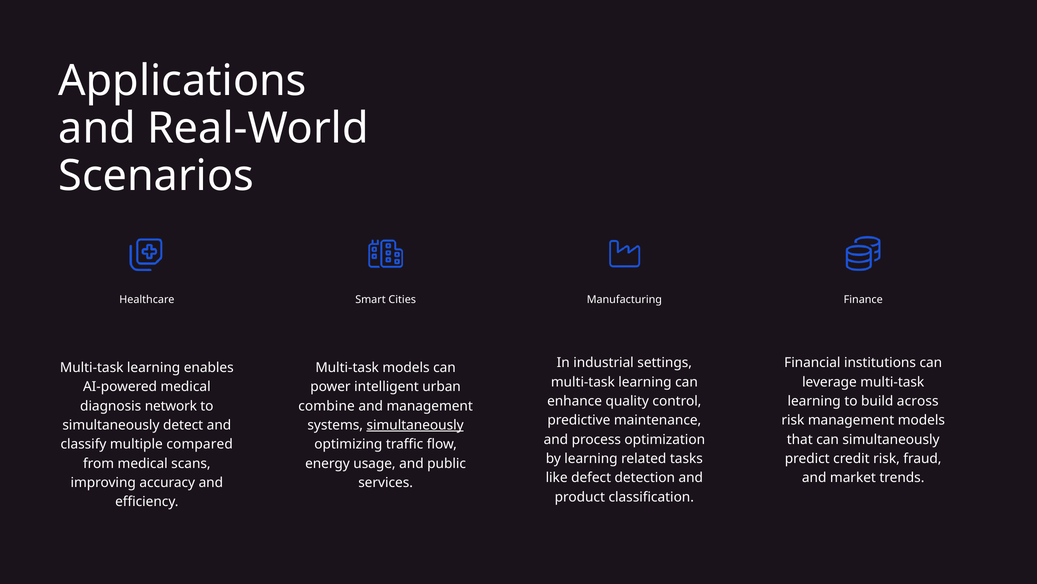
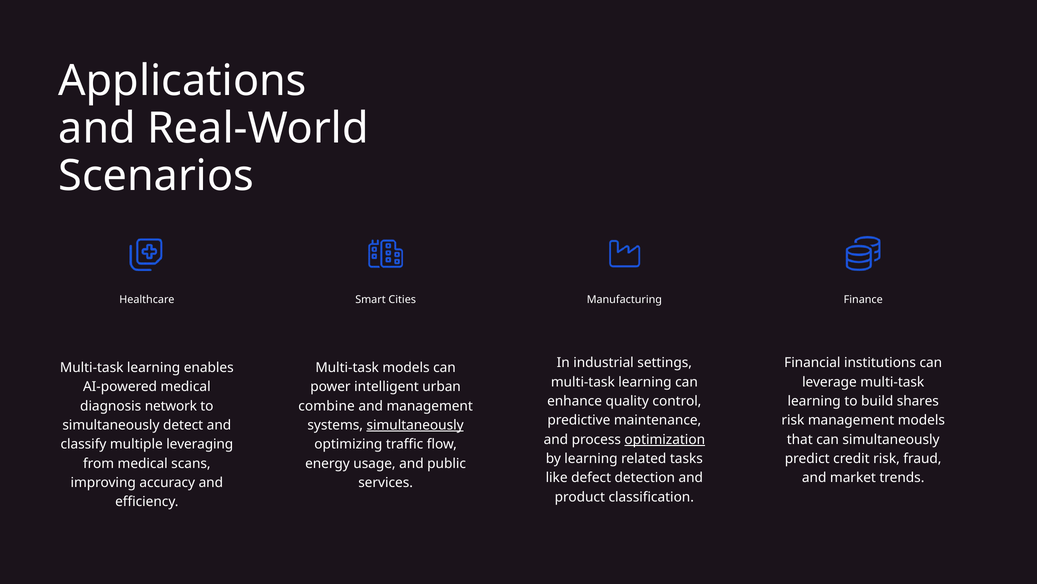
across: across -> shares
optimization underline: none -> present
compared: compared -> leveraging
